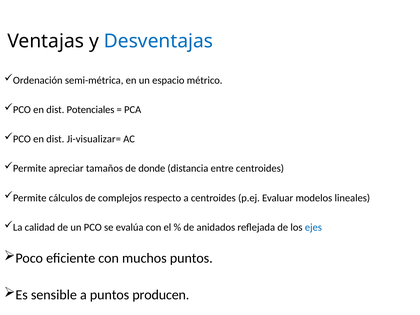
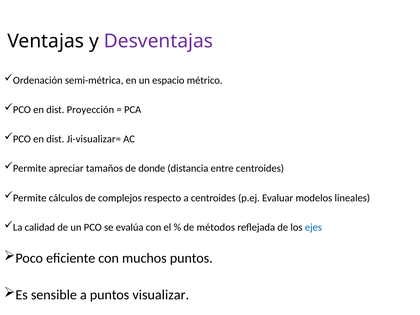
Desventajas colour: blue -> purple
Potenciales: Potenciales -> Proyección
anidados: anidados -> métodos
producen: producen -> visualizar
